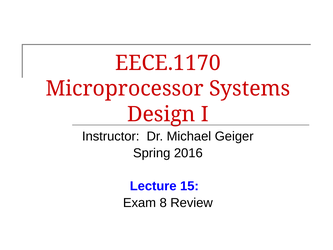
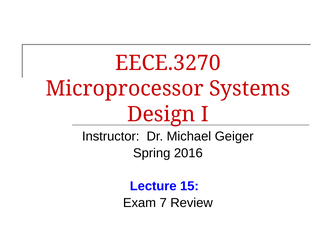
EECE.1170: EECE.1170 -> EECE.3270
8: 8 -> 7
